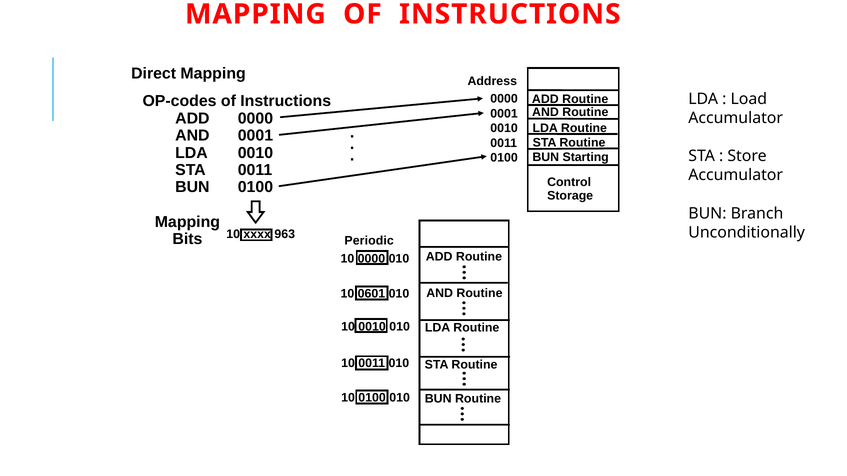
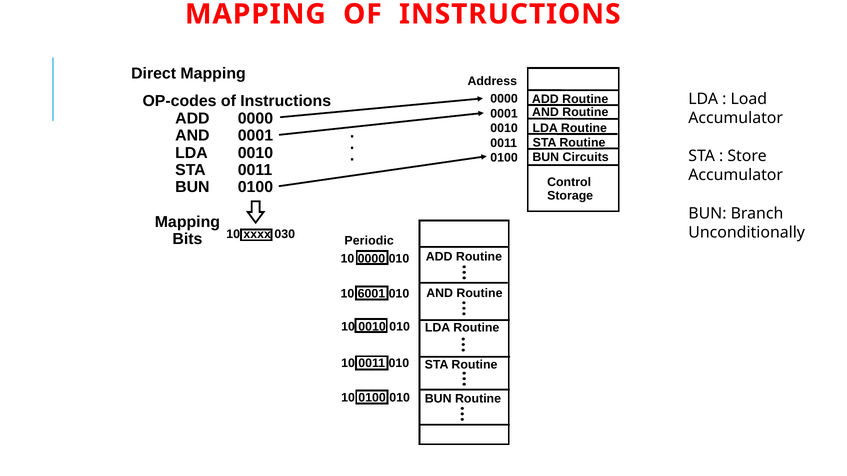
Starting: Starting -> Circuits
963: 963 -> 030
0601: 0601 -> 6001
